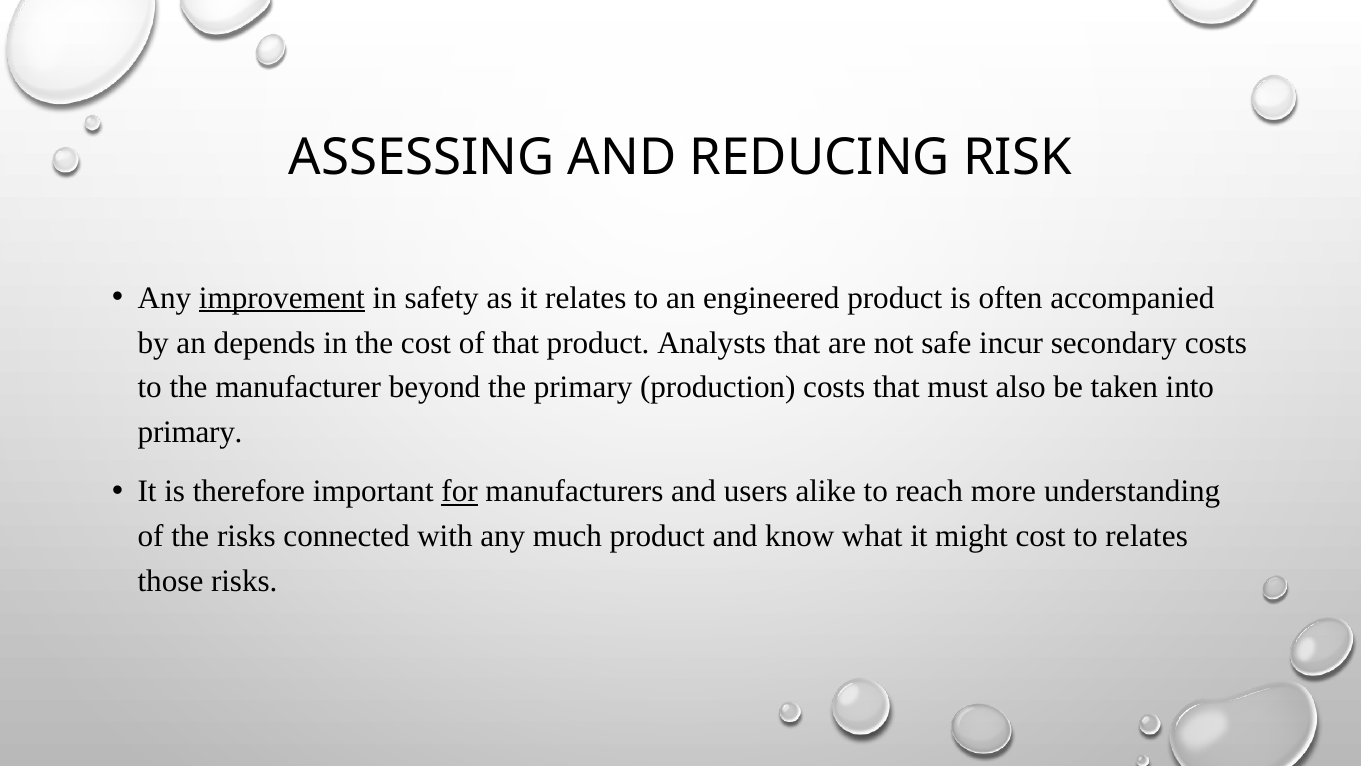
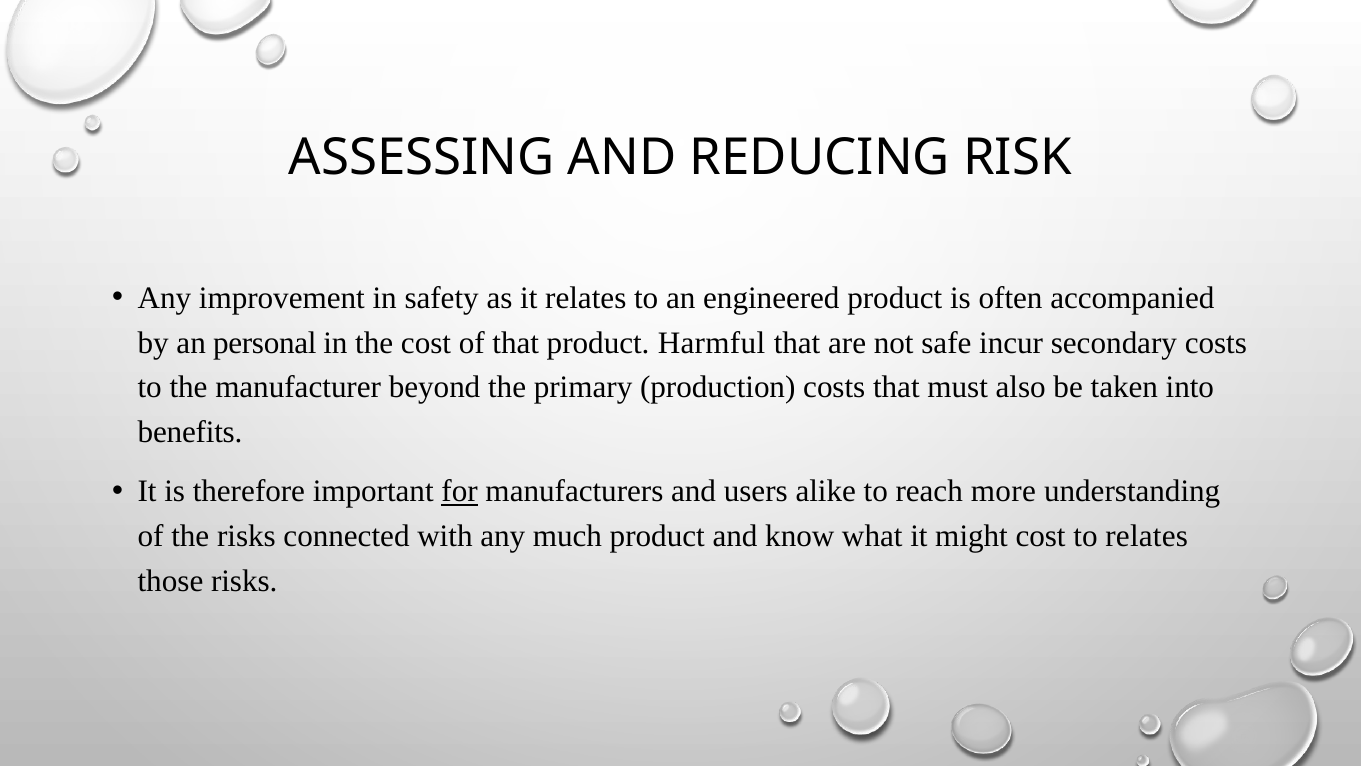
improvement underline: present -> none
depends: depends -> personal
Analysts: Analysts -> Harmful
primary at (190, 432): primary -> benefits
